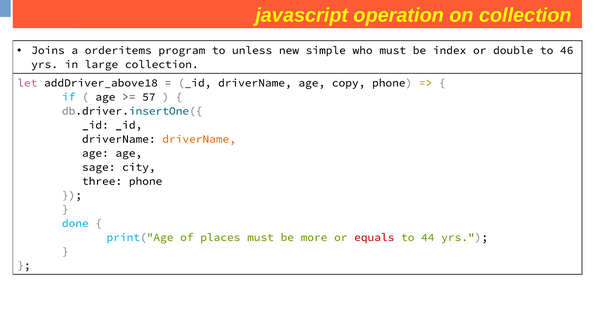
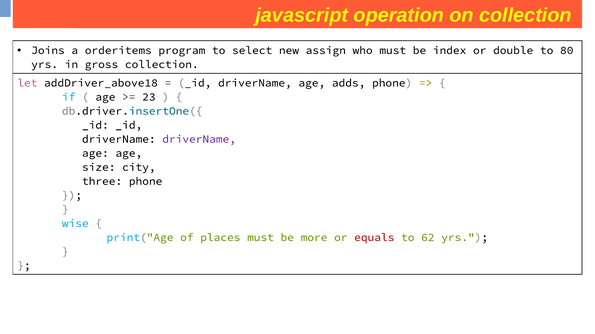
unless: unless -> select
simple: simple -> assign
46: 46 -> 80
large: large -> gross
copy: copy -> adds
57: 57 -> 23
driverName at (199, 139) colour: orange -> purple
sage: sage -> size
done: done -> wise
44: 44 -> 62
